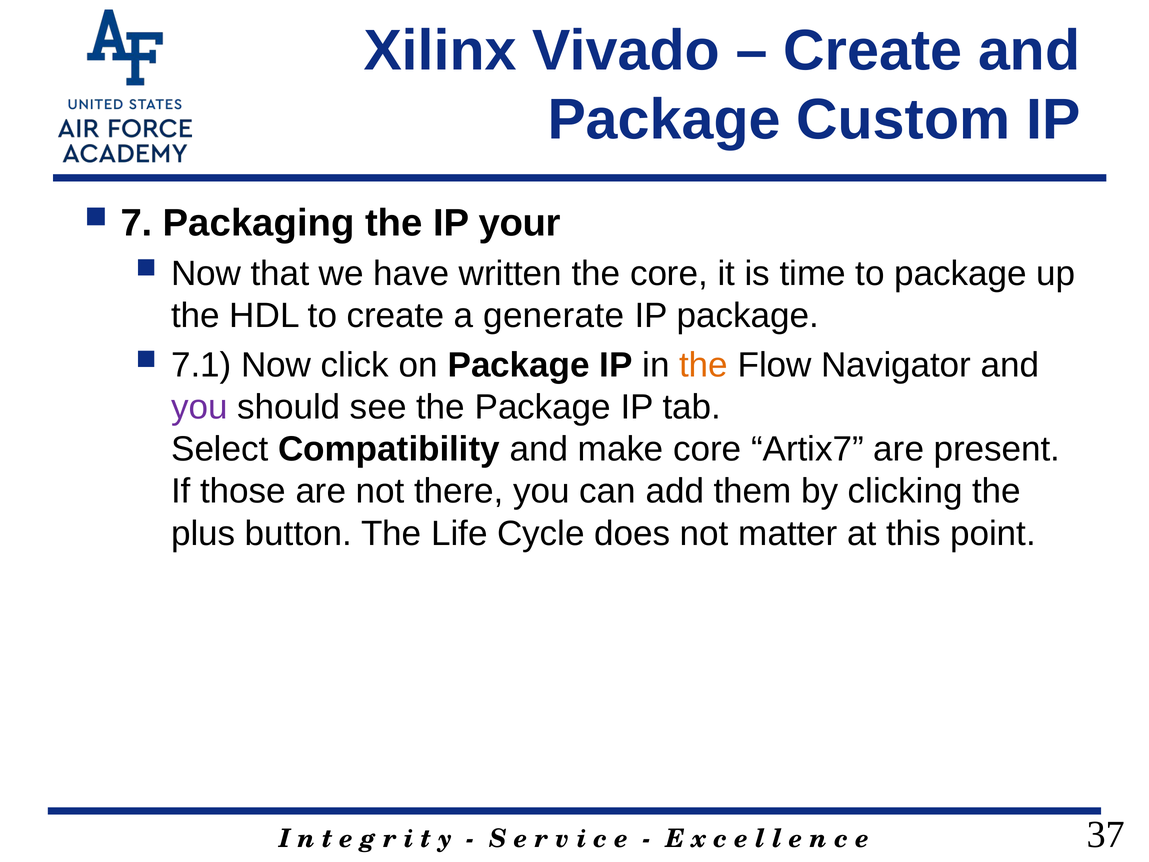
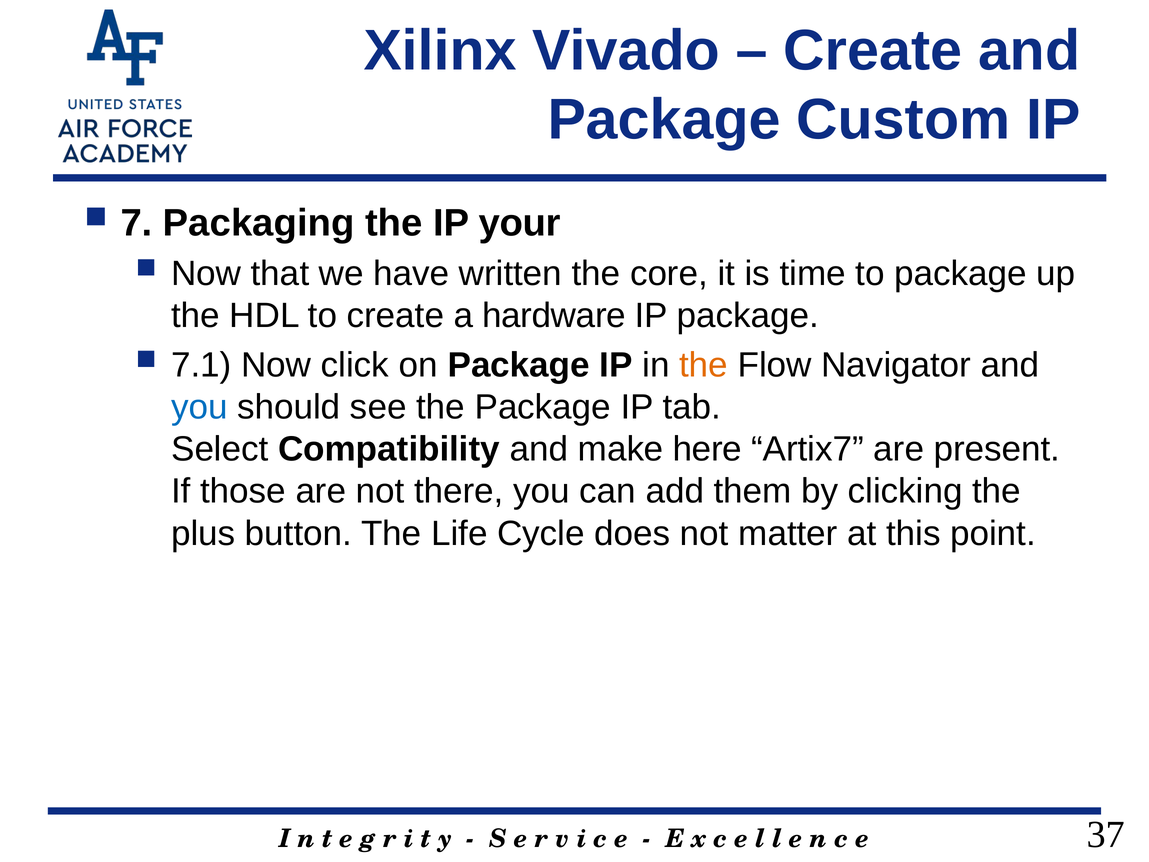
generate: generate -> hardware
you at (199, 407) colour: purple -> blue
make core: core -> here
